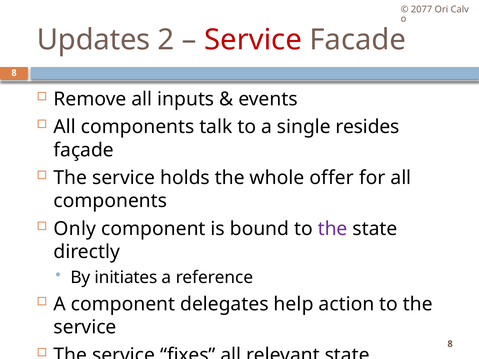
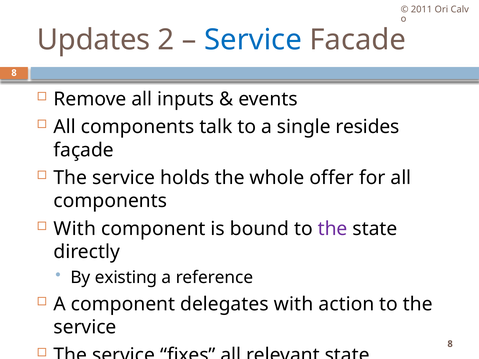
2077: 2077 -> 2011
Service at (253, 40) colour: red -> blue
Only at (75, 229): Only -> With
initiates: initiates -> existing
delegates help: help -> with
